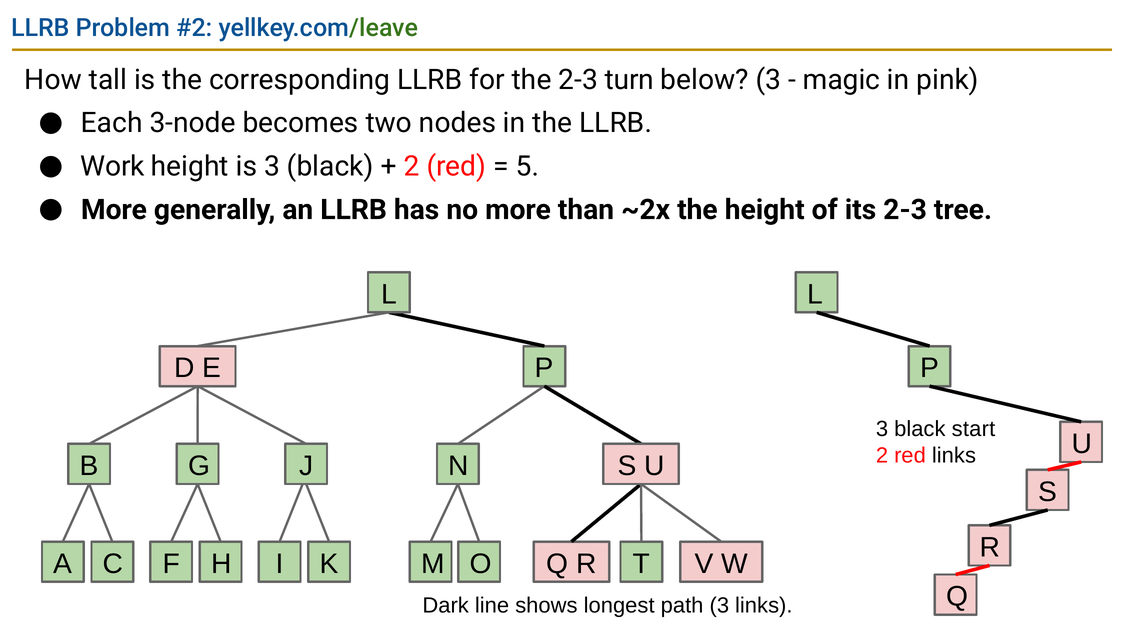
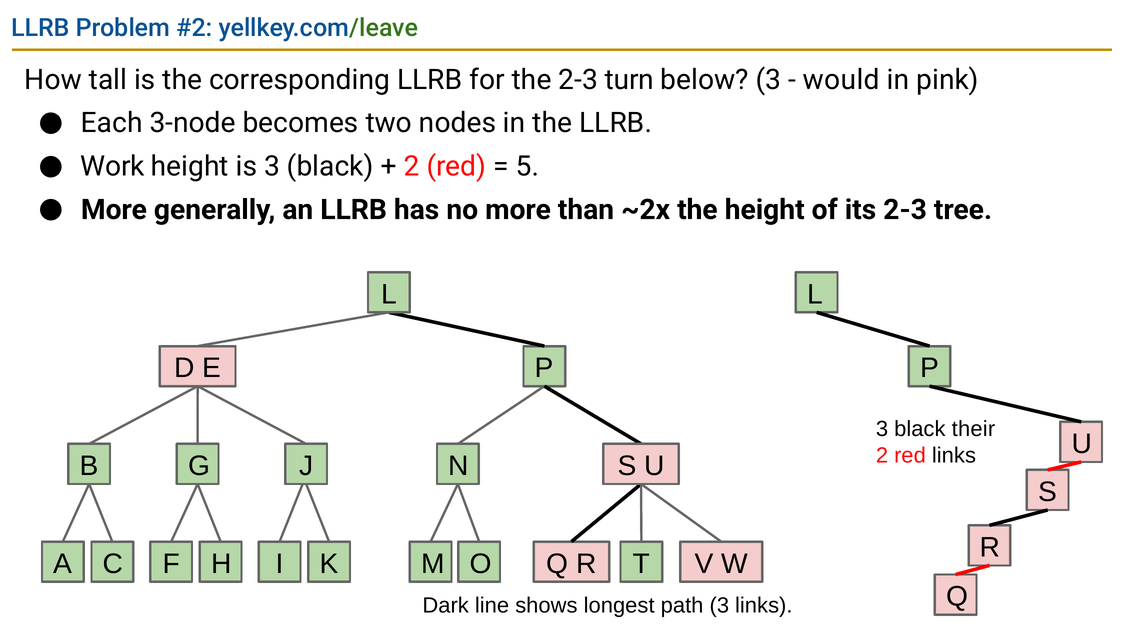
magic: magic -> would
start: start -> their
